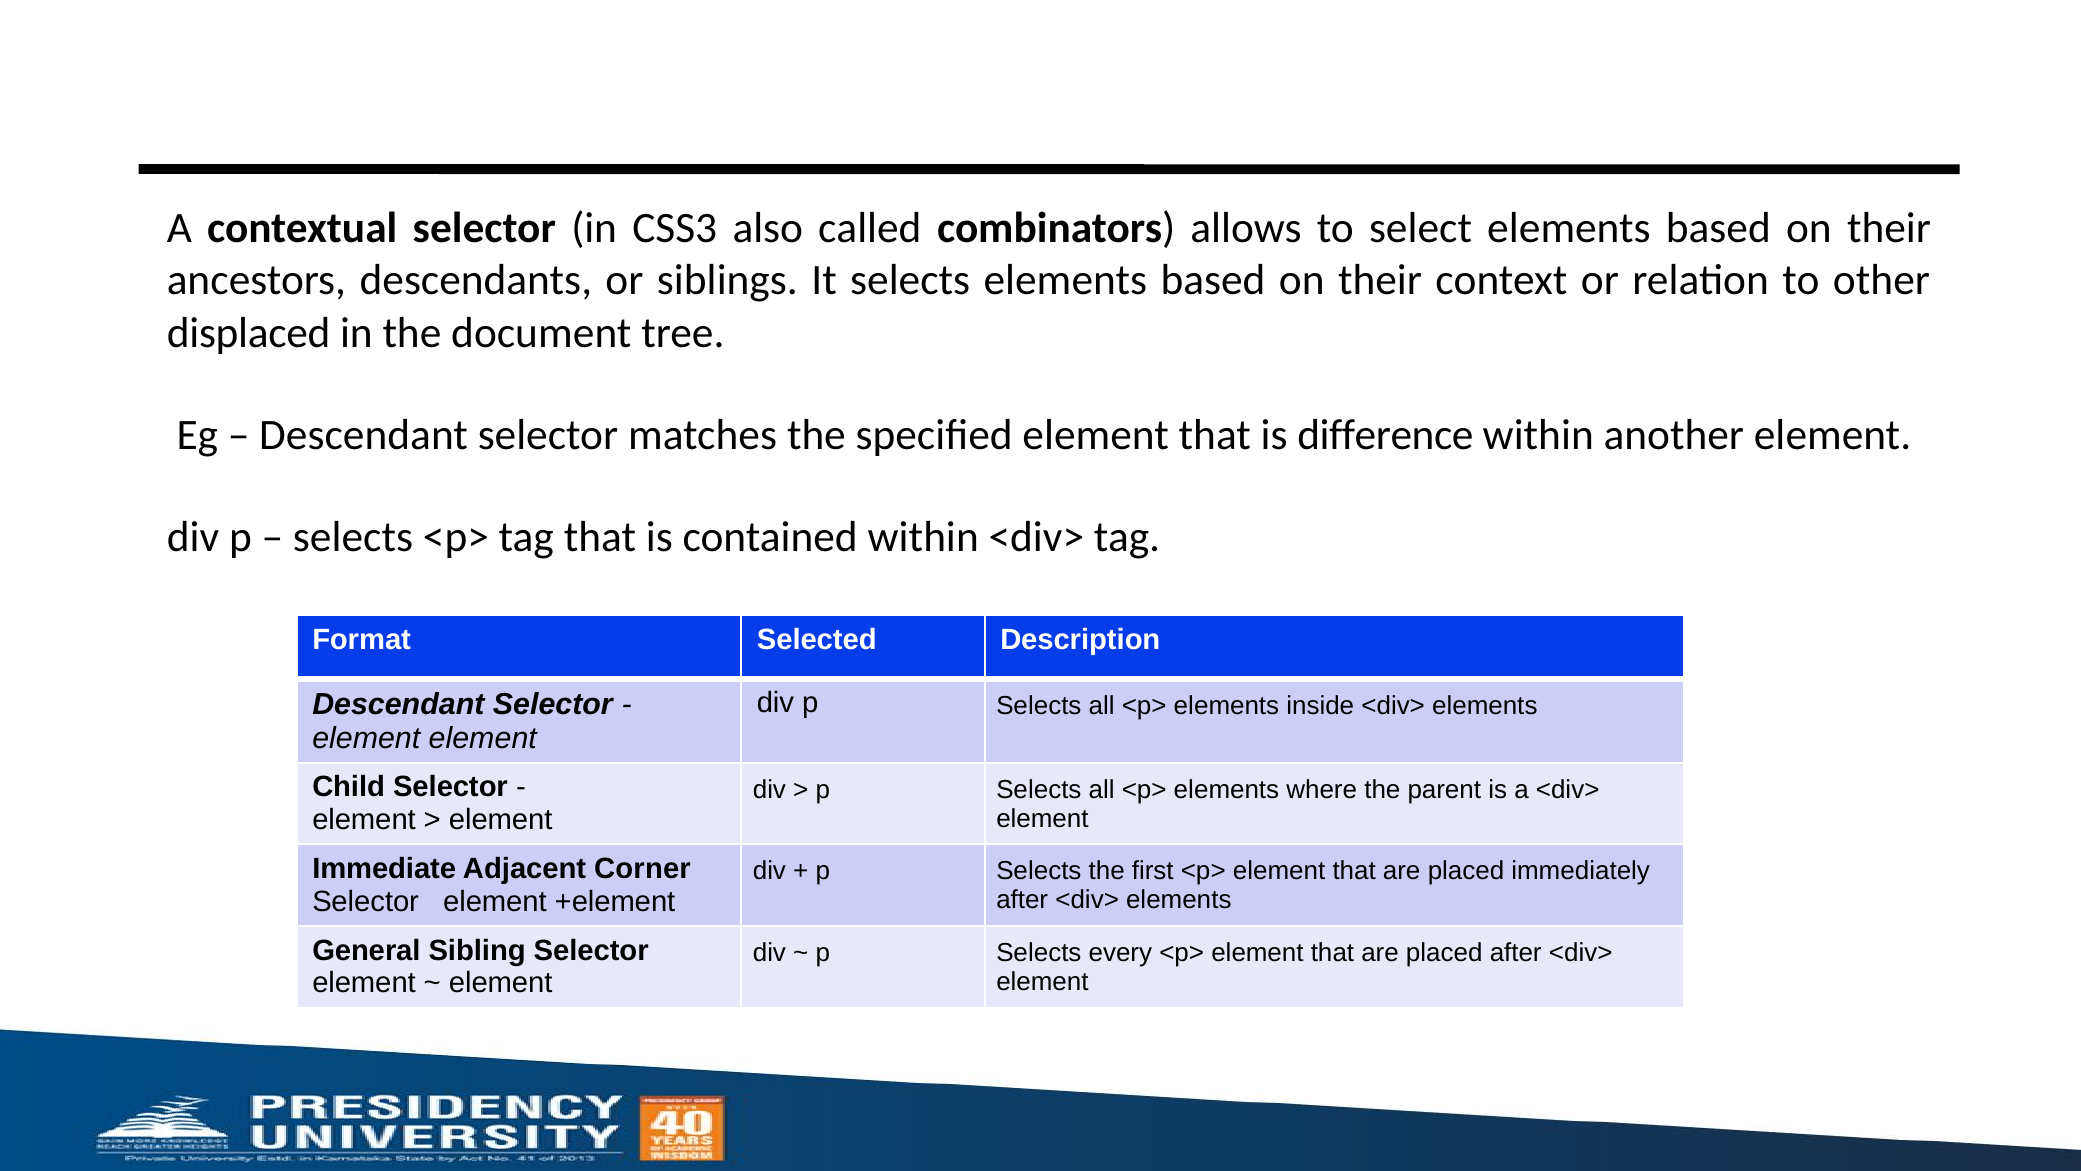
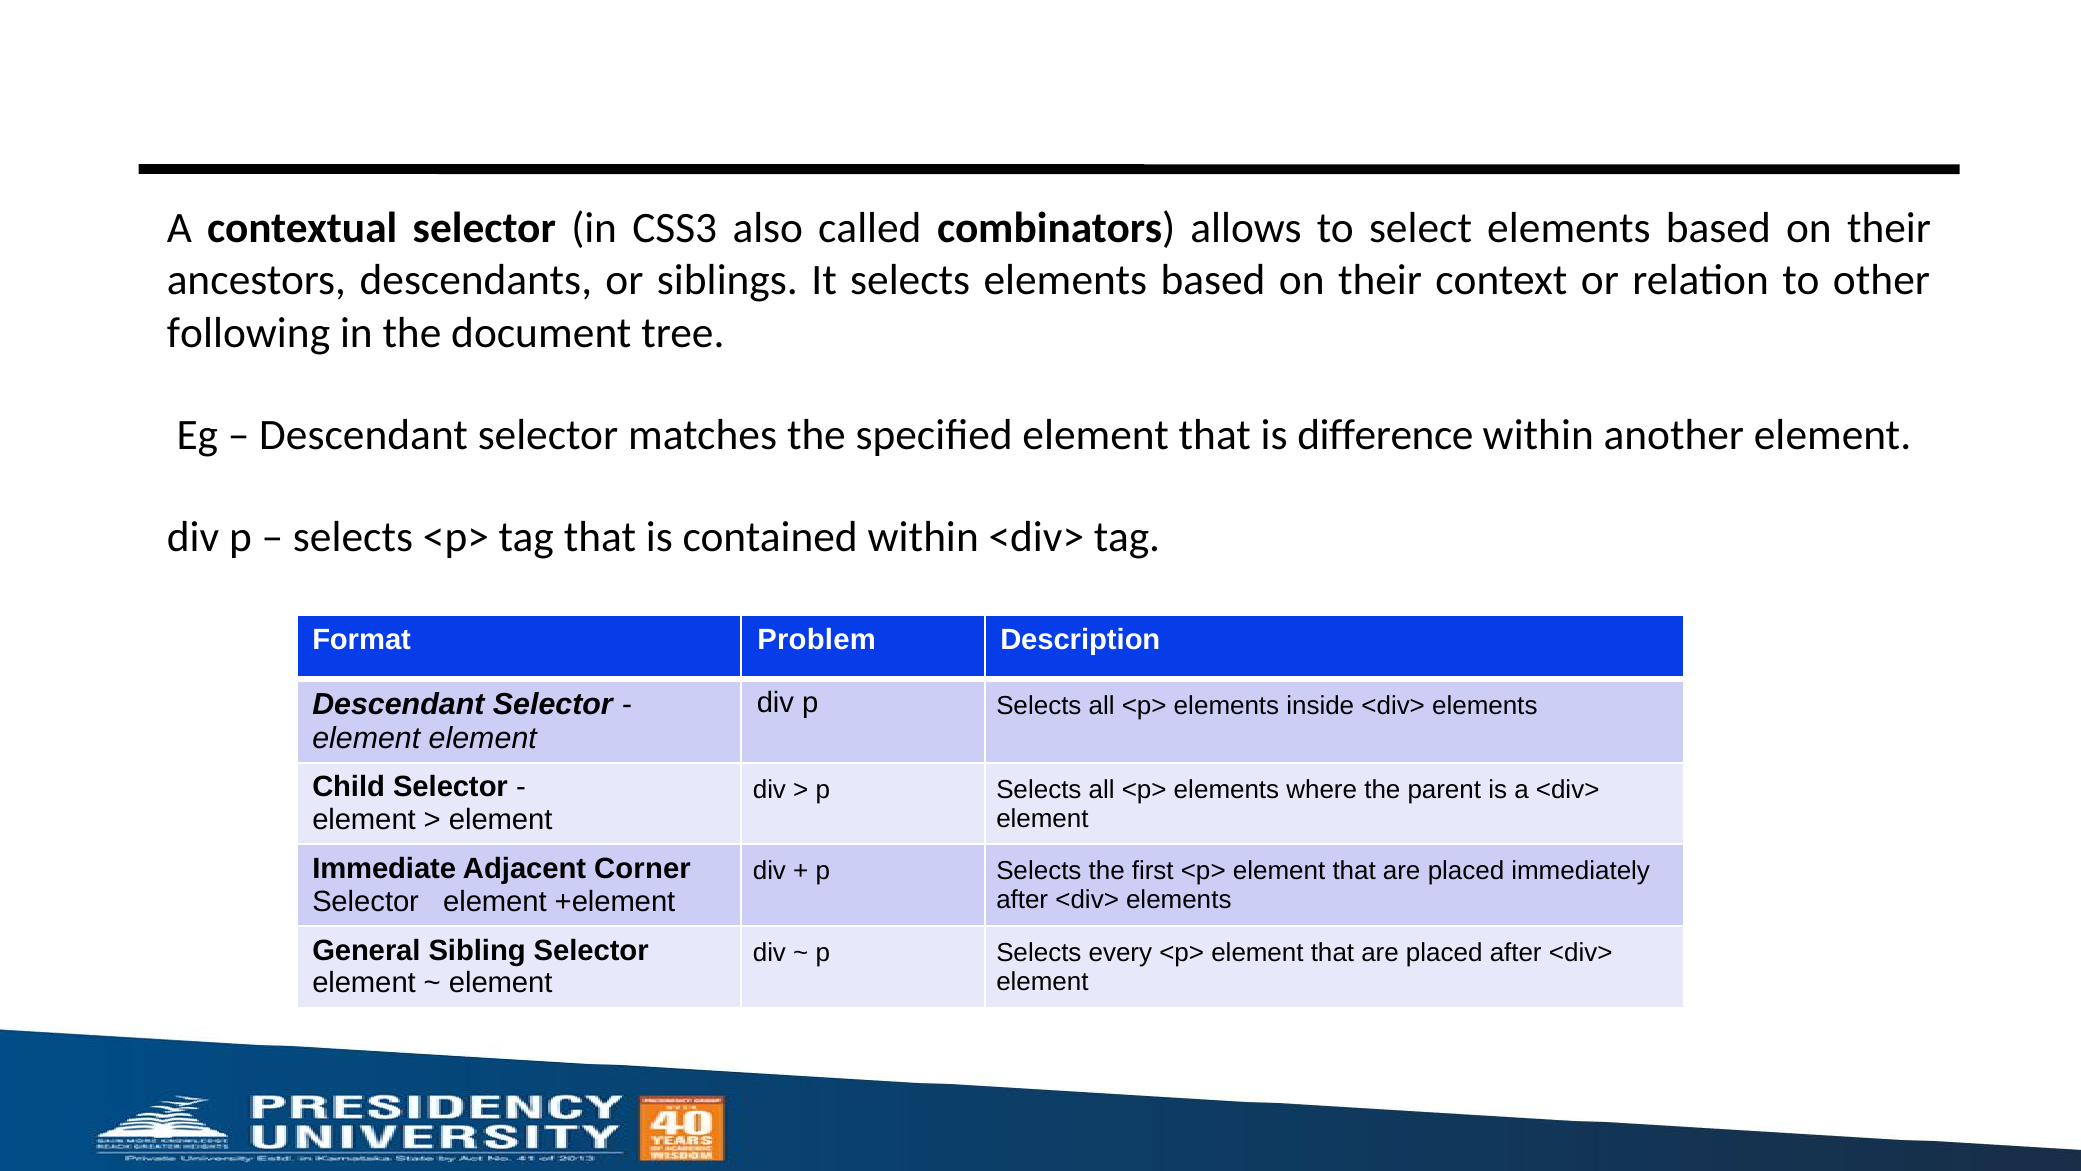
displaced: displaced -> following
Selected: Selected -> Problem
